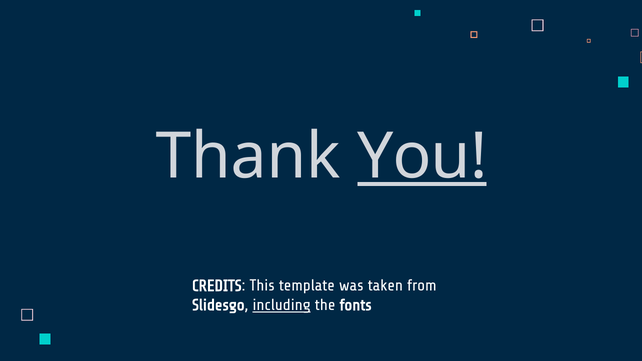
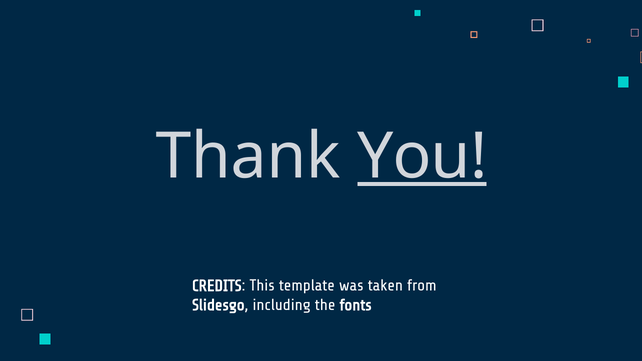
including underline: present -> none
